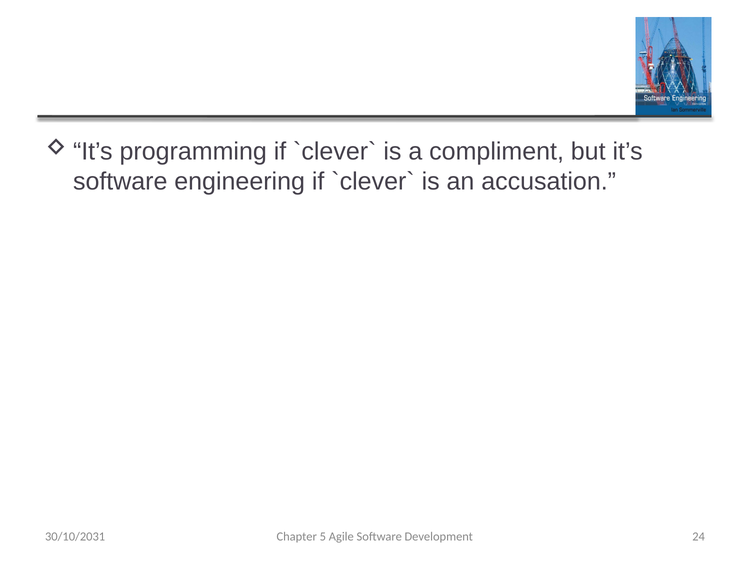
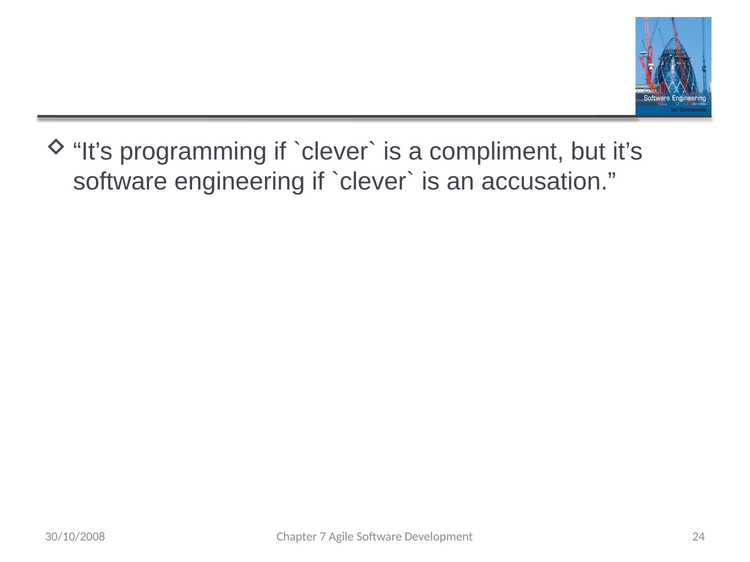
30/10/2031: 30/10/2031 -> 30/10/2008
5: 5 -> 7
